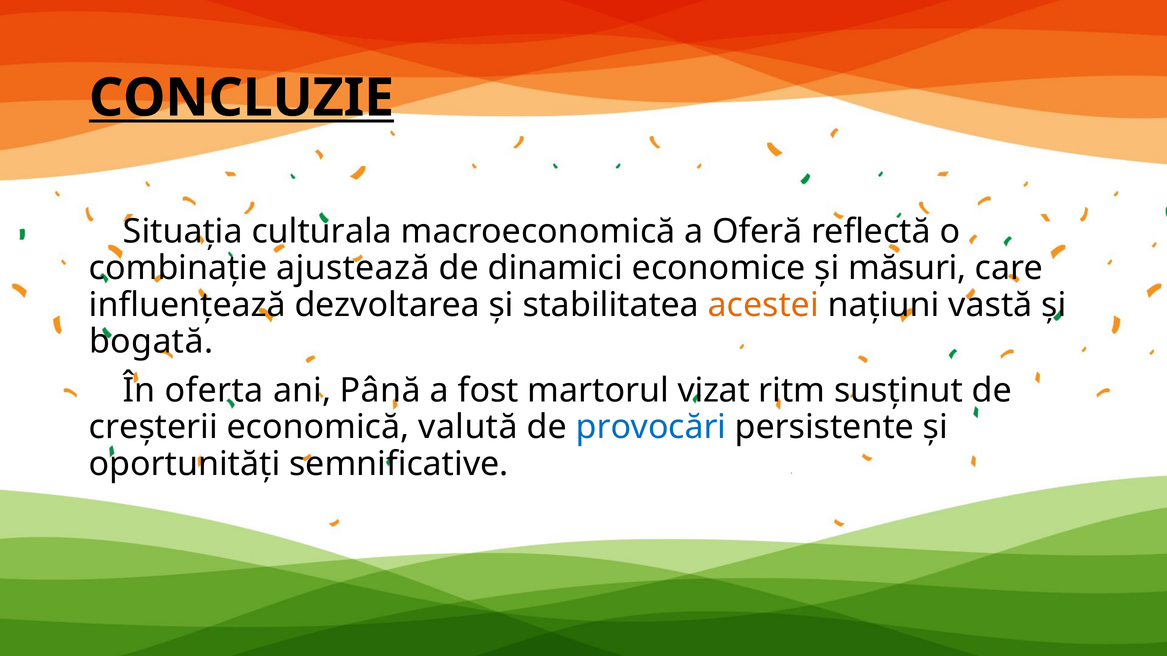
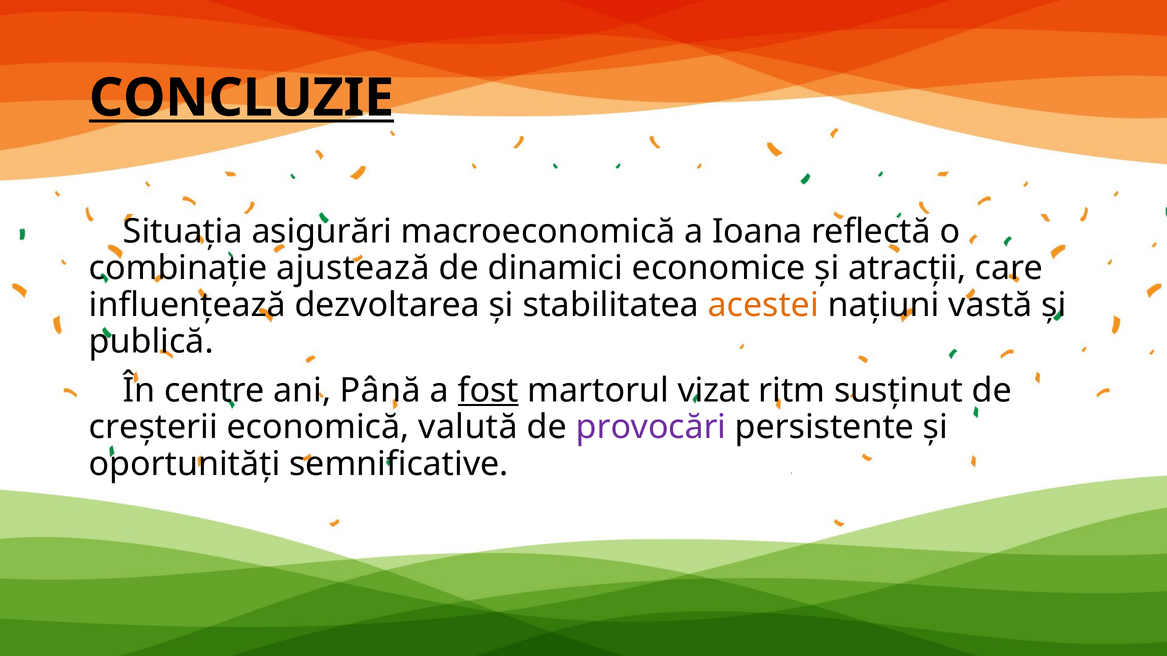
culturala: culturala -> asigurări
Oferă: Oferă -> Ioana
măsuri: măsuri -> atracții
bogată: bogată -> publică
oferta: oferta -> centre
fost underline: none -> present
provocări colour: blue -> purple
